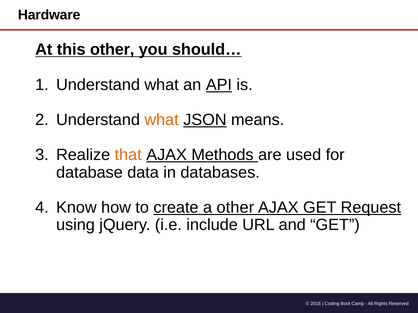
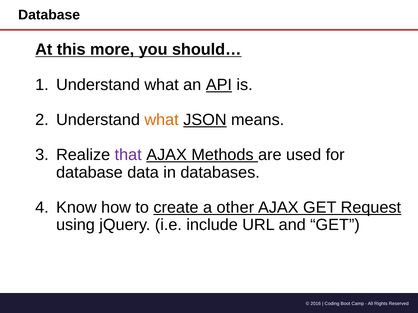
Hardware at (49, 15): Hardware -> Database
this other: other -> more
that colour: orange -> purple
